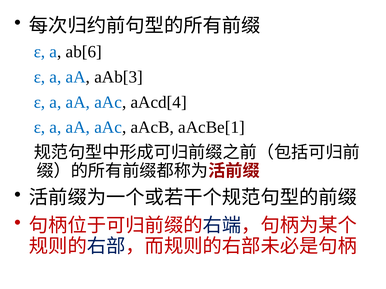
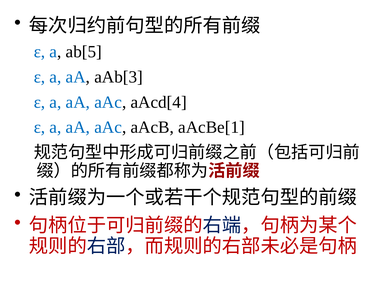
ab[6: ab[6 -> ab[5
